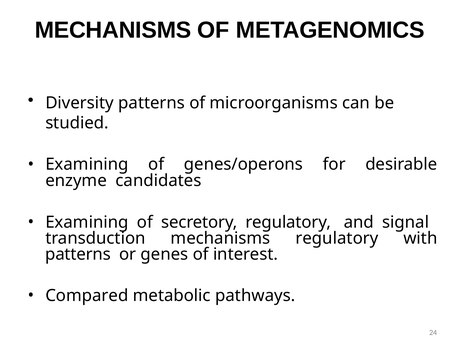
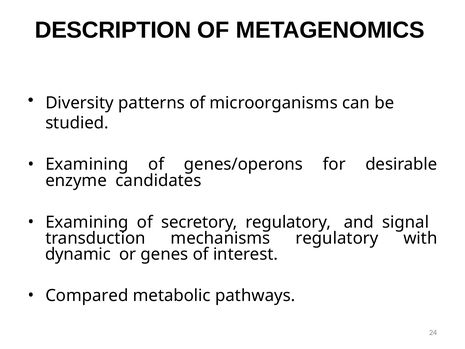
MECHANISMS at (113, 30): MECHANISMS -> DESCRIPTION
patterns at (78, 254): patterns -> dynamic
